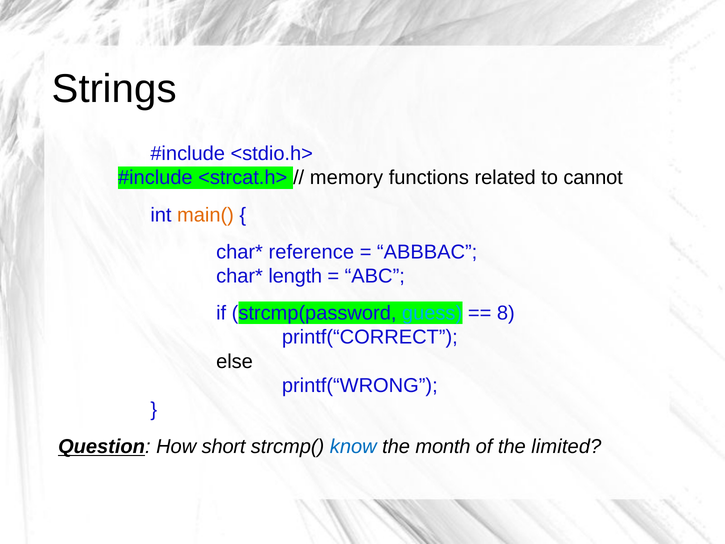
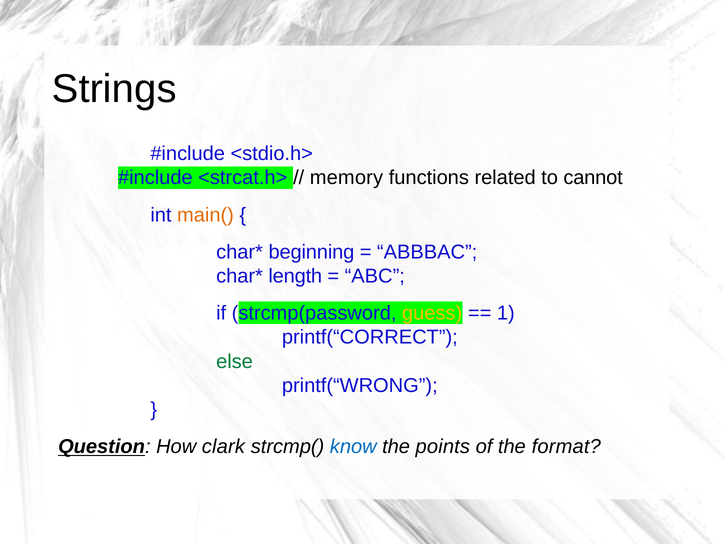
reference: reference -> beginning
guess colour: light blue -> yellow
8: 8 -> 1
else colour: black -> green
short: short -> clark
month: month -> points
limited: limited -> format
